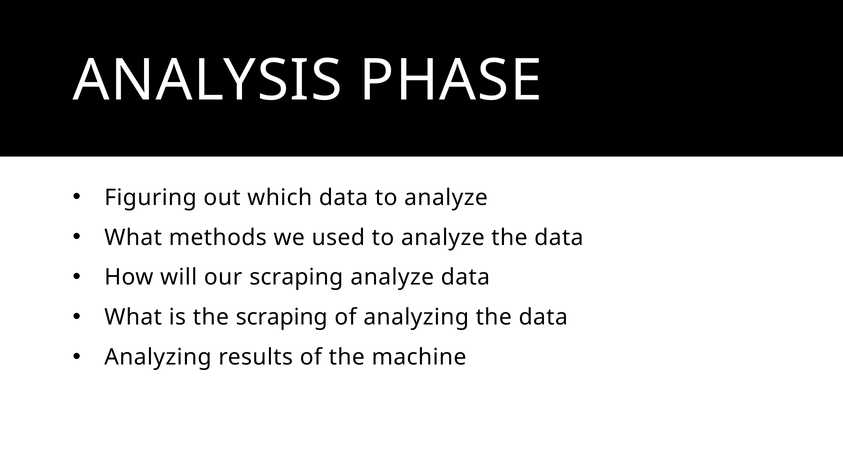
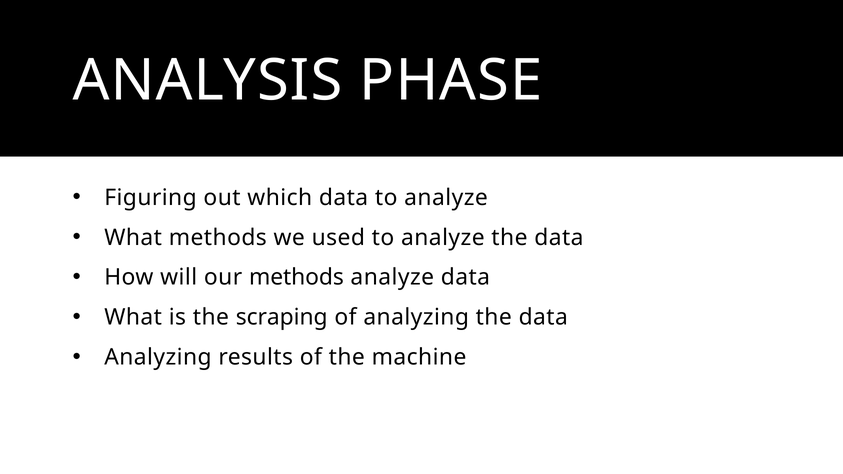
our scraping: scraping -> methods
